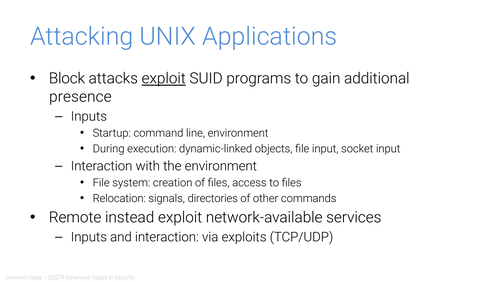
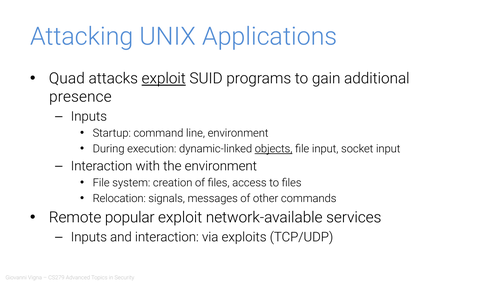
Block: Block -> Quad
objects underline: none -> present
directories: directories -> messages
instead: instead -> popular
